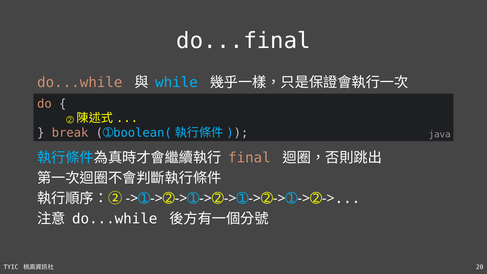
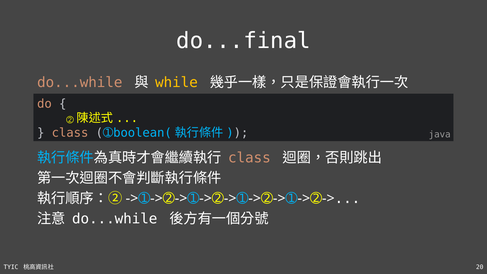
while colour: light blue -> yellow
break at (70, 133): break -> class
final at (249, 158): final -> class
